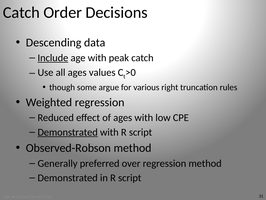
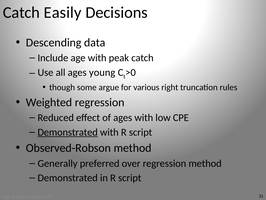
Order: Order -> Easily
Include underline: present -> none
values: values -> young
